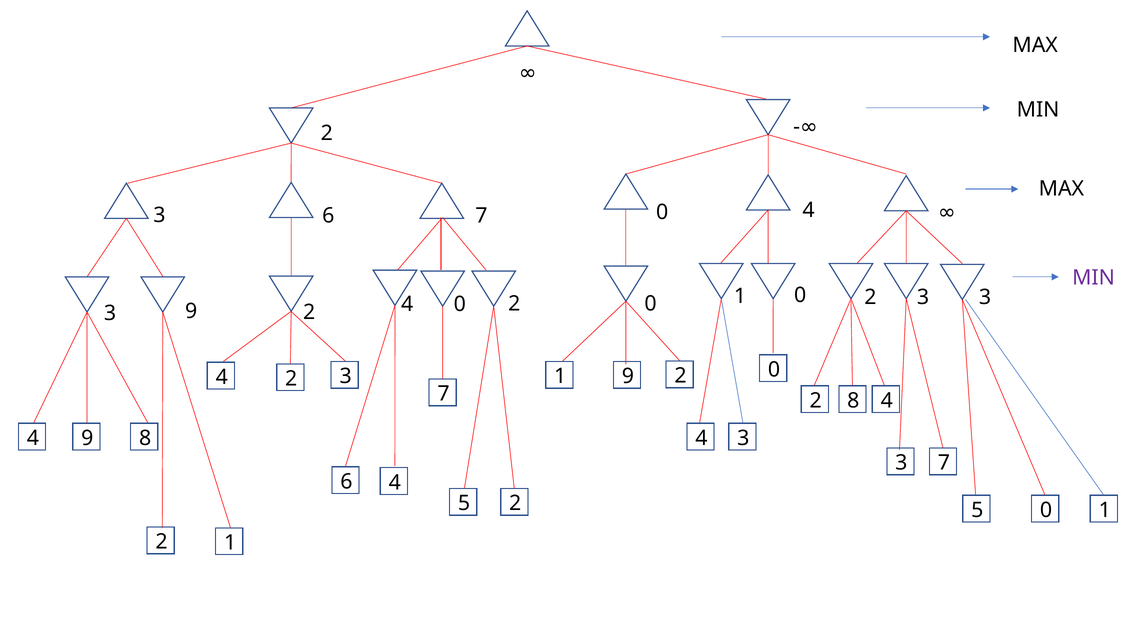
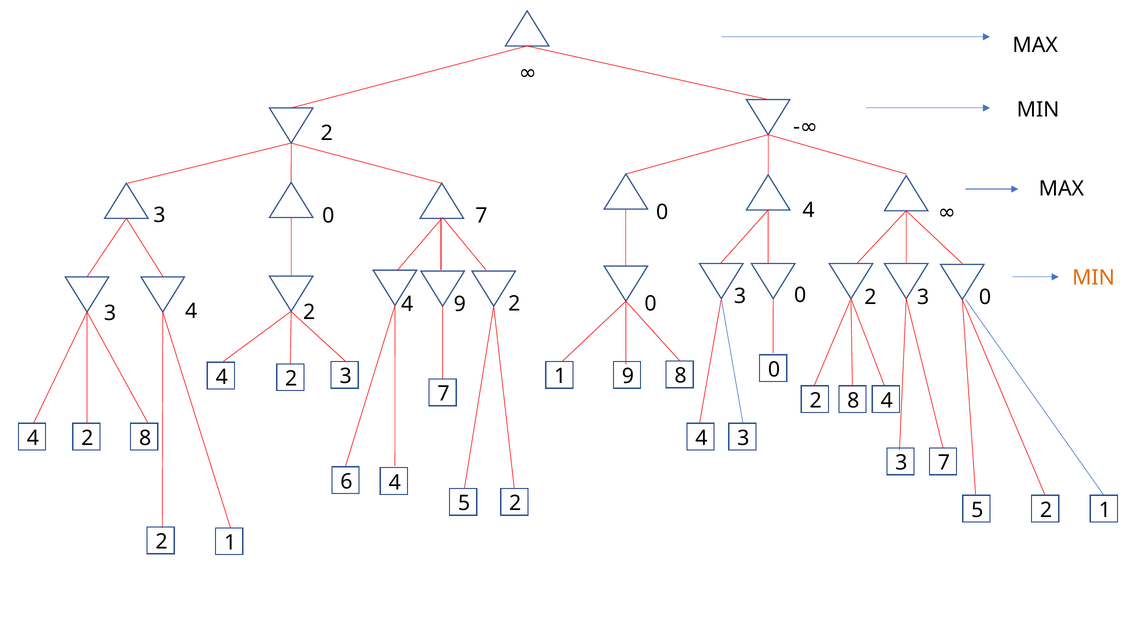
6 at (328, 216): 6 -> 0
MIN at (1093, 278) colour: purple -> orange
3 9: 9 -> 4
4 0: 0 -> 9
2 0 1: 1 -> 3
2 3 3: 3 -> 0
1 9 2: 2 -> 8
9 at (87, 438): 9 -> 2
0 at (1046, 510): 0 -> 2
